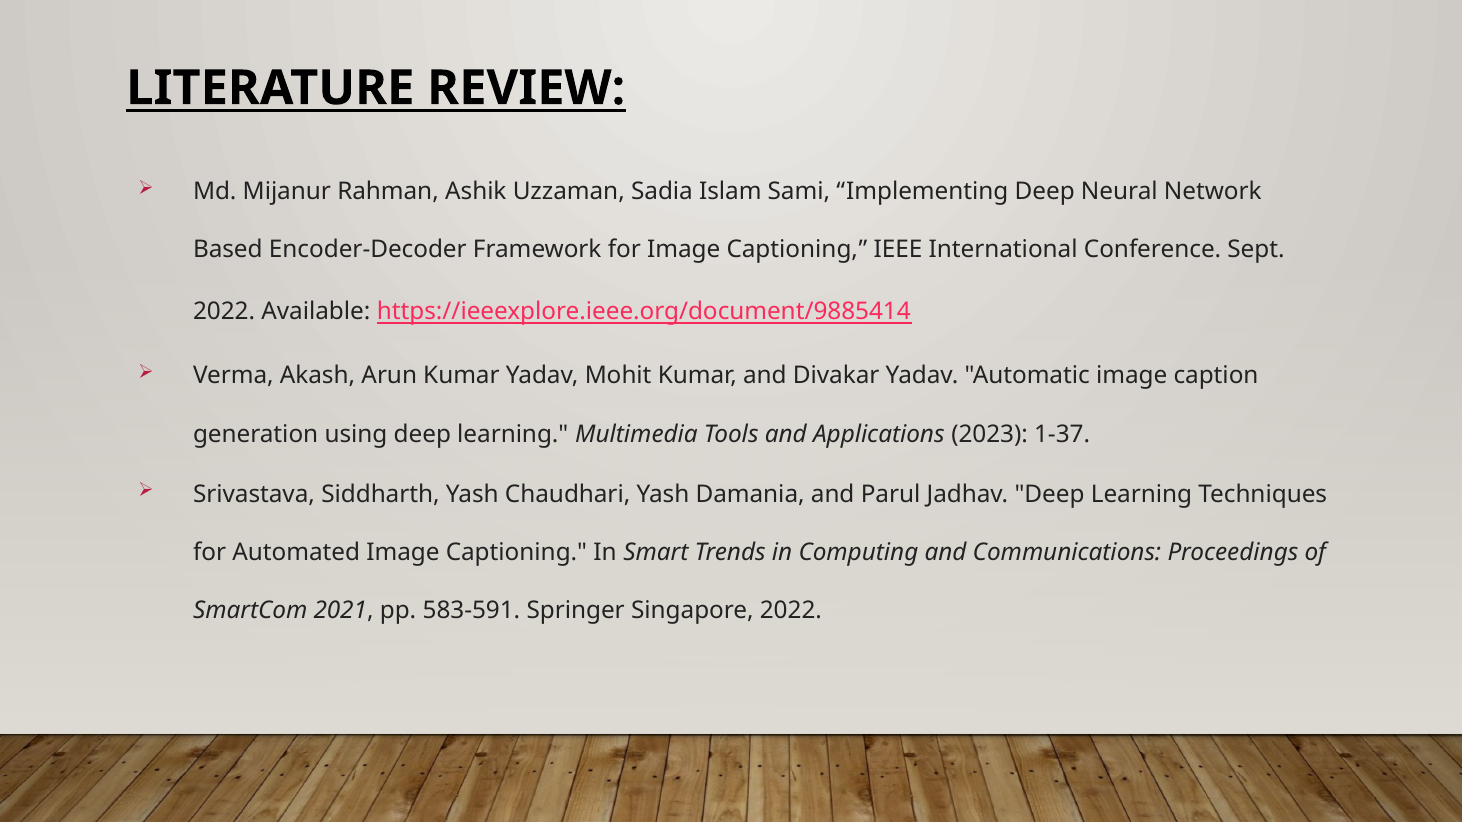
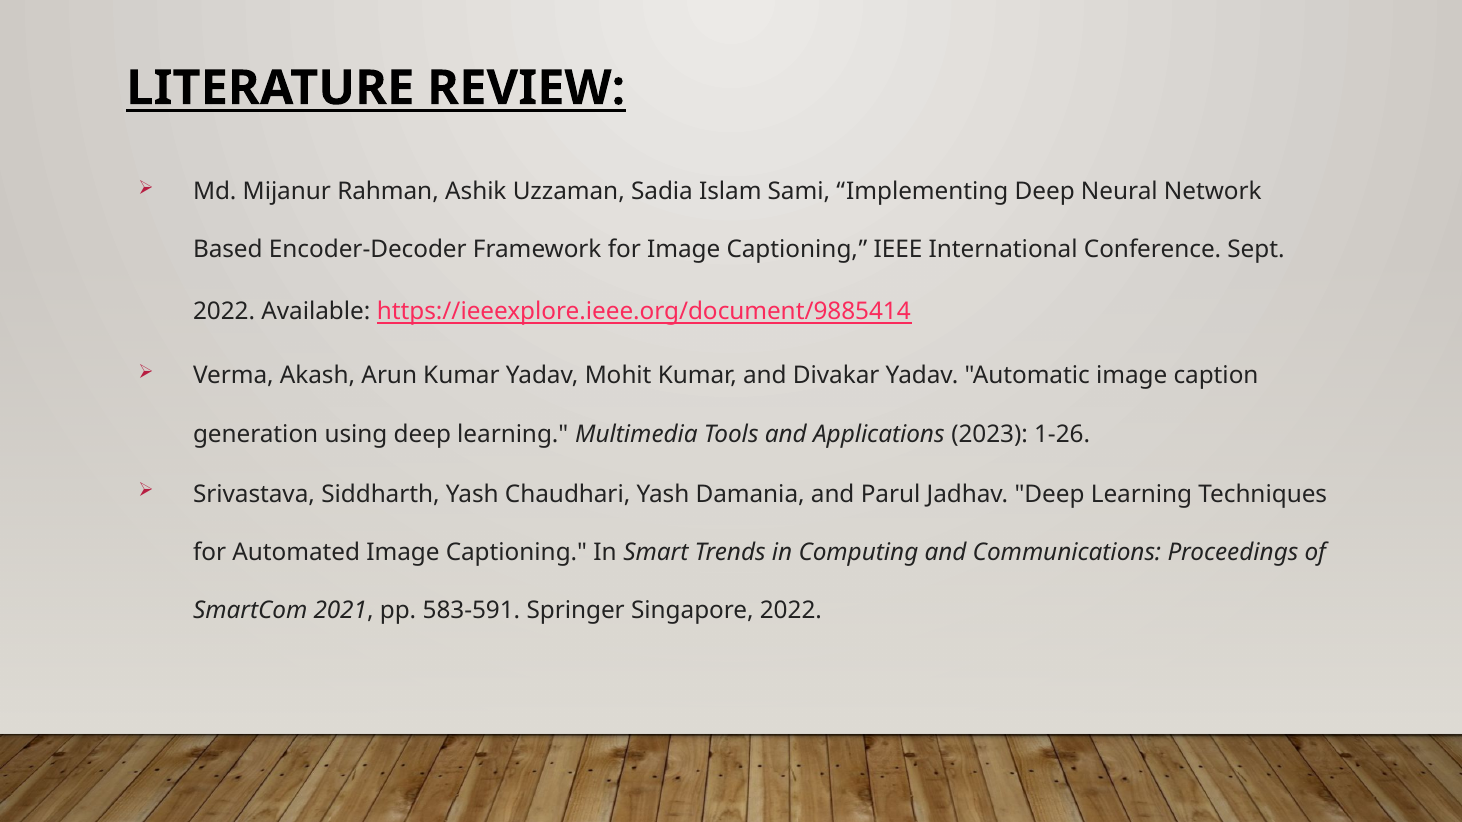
1-37: 1-37 -> 1-26
